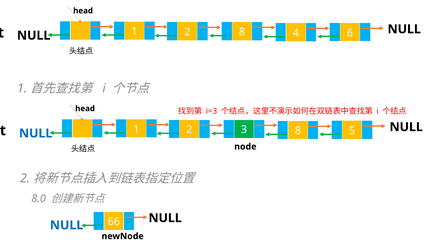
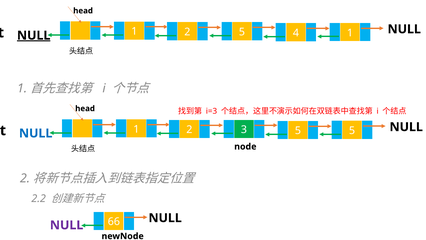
2 8: 8 -> 5
4 6: 6 -> 1
NULL at (34, 35) underline: none -> present
3 8: 8 -> 5
8.0 at (39, 198): 8.0 -> 2.2
NULL at (67, 225) colour: blue -> purple
